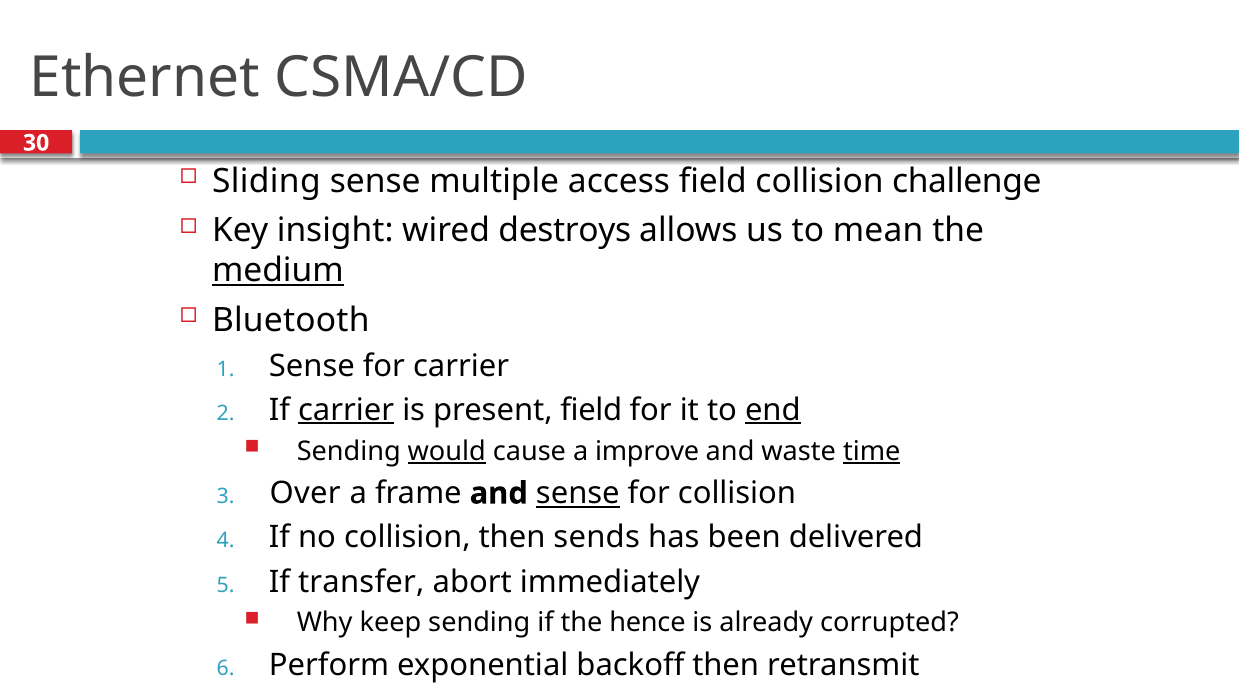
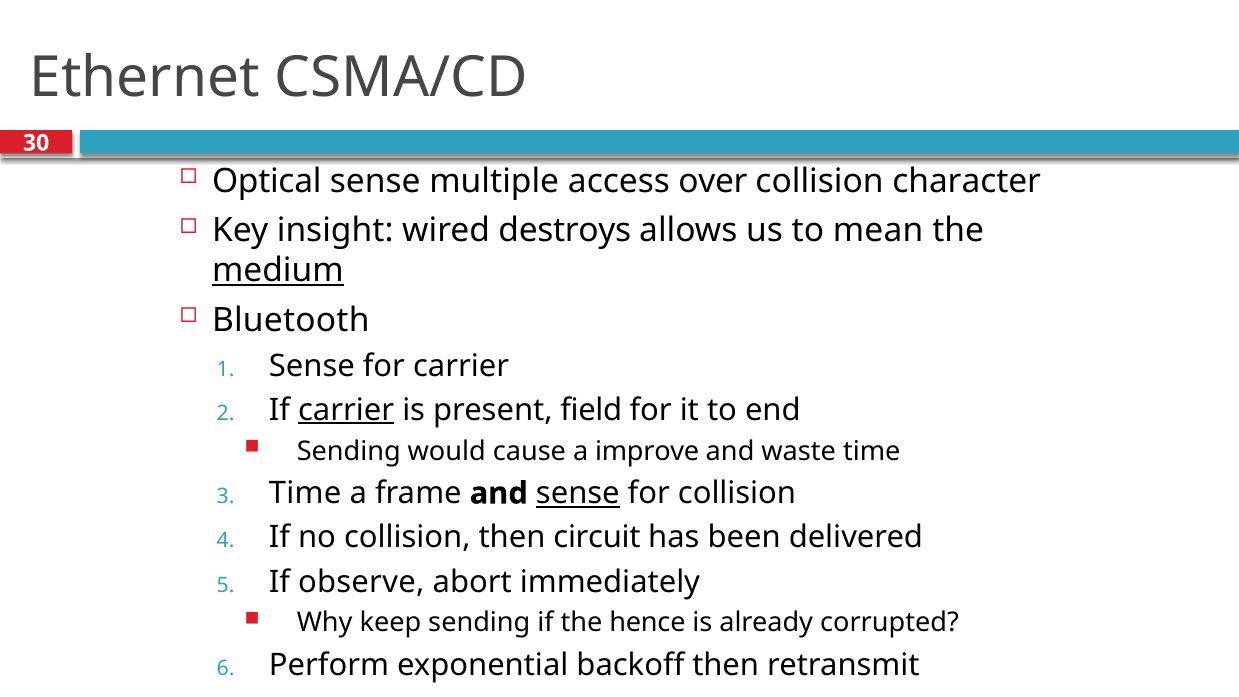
Sliding: Sliding -> Optical
access field: field -> over
challenge: challenge -> character
end underline: present -> none
would underline: present -> none
time at (872, 451) underline: present -> none
Over at (305, 493): Over -> Time
sends: sends -> circuit
transfer: transfer -> observe
